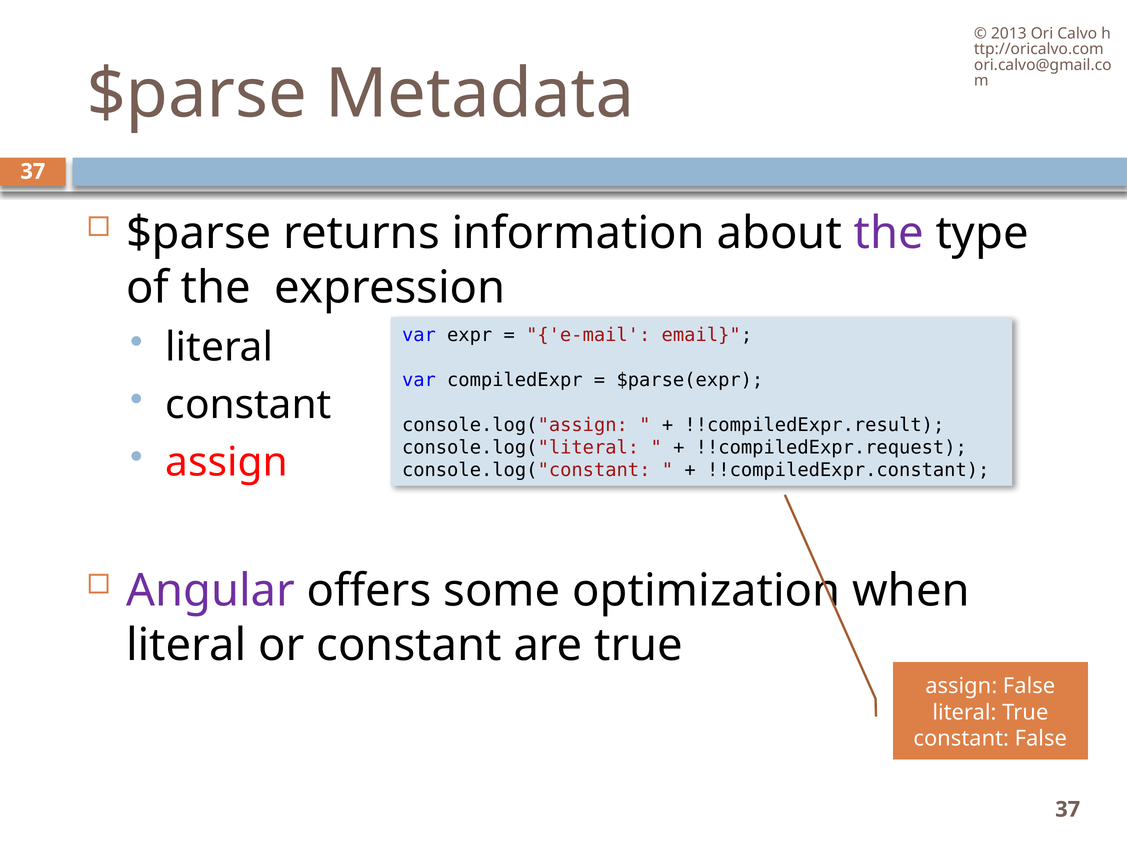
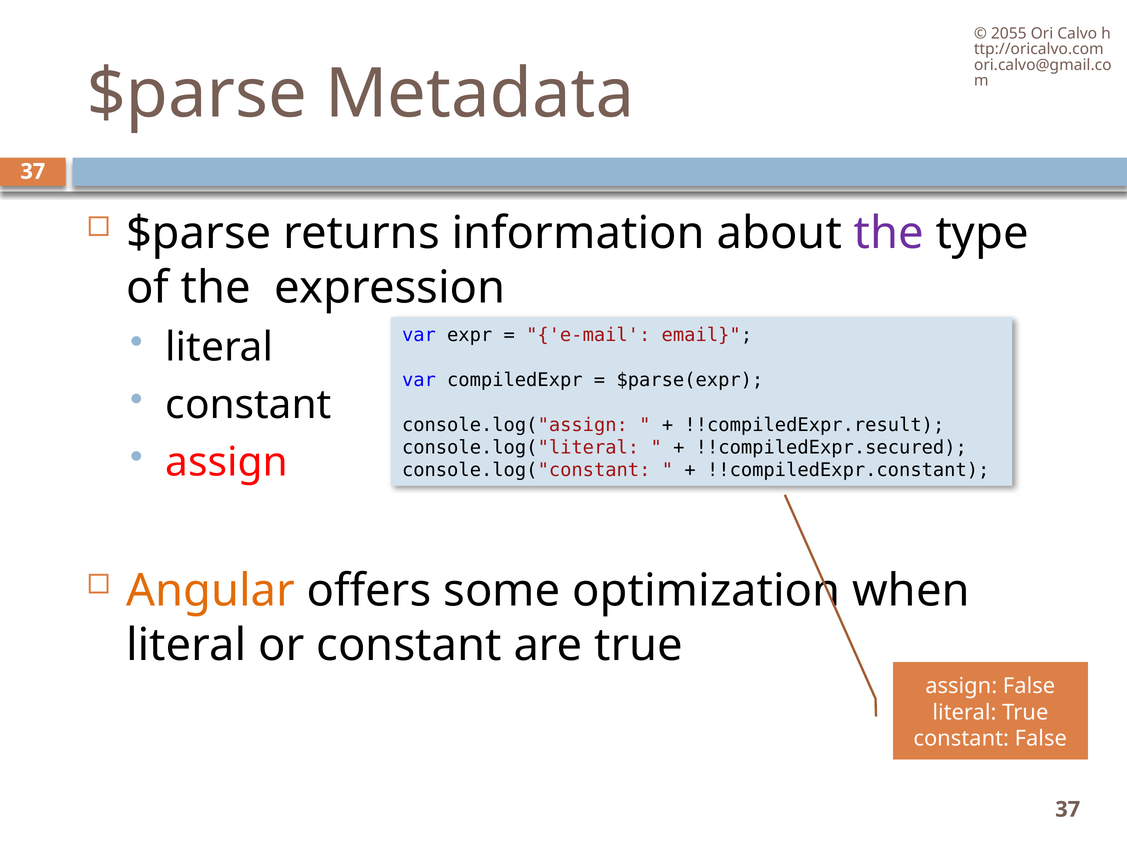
2013: 2013 -> 2055
!!compiledExpr.request: !!compiledExpr.request -> !!compiledExpr.secured
Angular colour: purple -> orange
